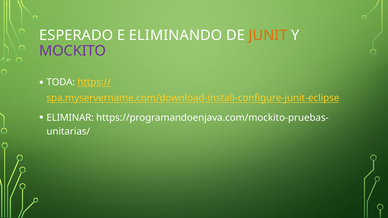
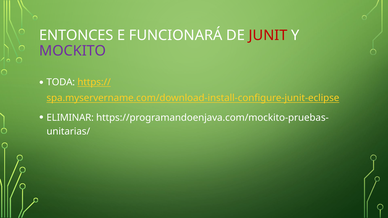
ESPERADO: ESPERADO -> ENTONCES
ELIMINANDO: ELIMINANDO -> FUNCIONARÁ
JUNIT colour: orange -> red
